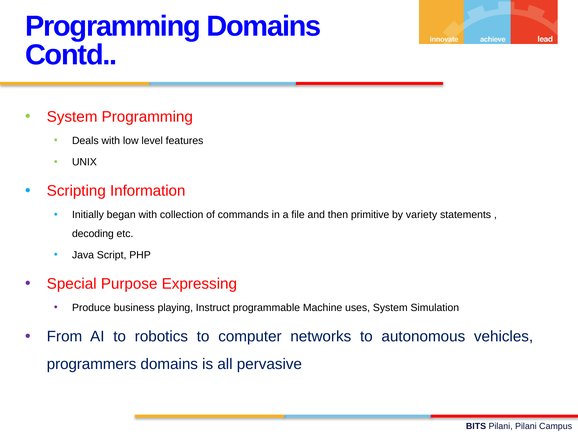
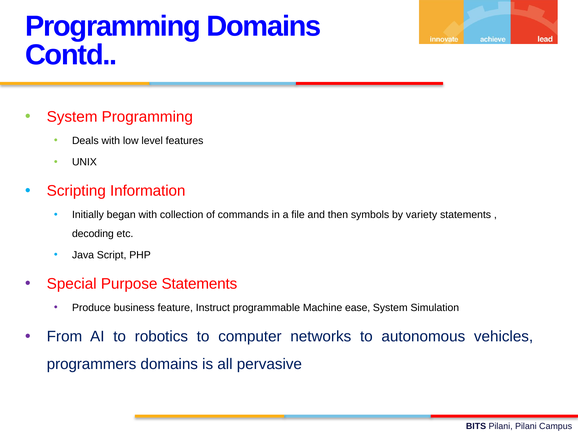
primitive: primitive -> symbols
Purpose Expressing: Expressing -> Statements
playing: playing -> feature
uses: uses -> ease
